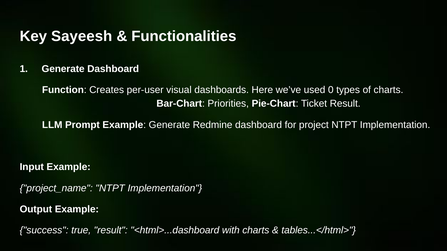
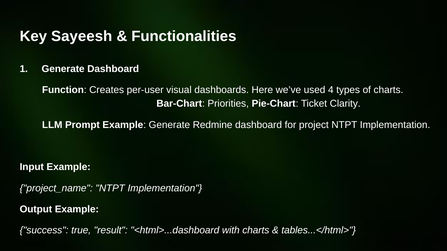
0: 0 -> 4
Ticket Result: Result -> Clarity
